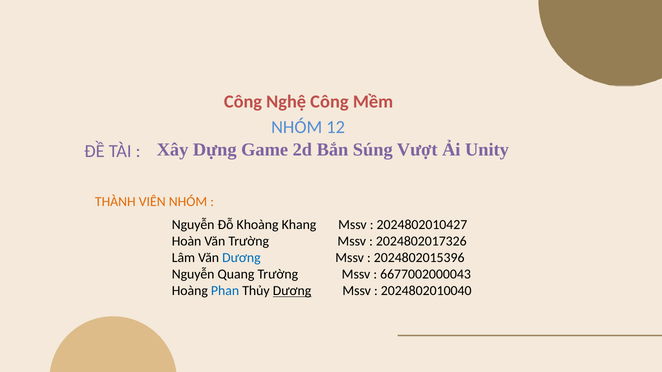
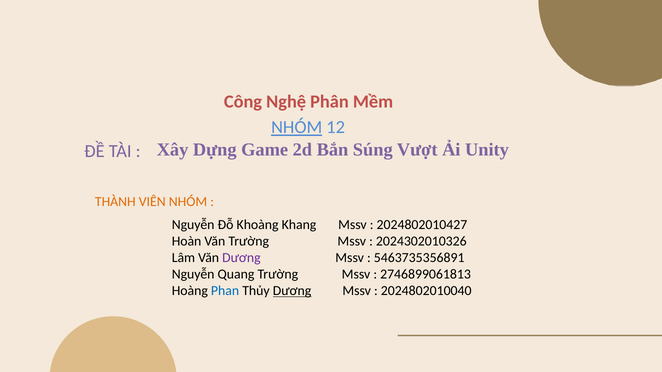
Nghệ Công: Công -> Phân
NHÓM at (297, 128) underline: none -> present
2024802017326: 2024802017326 -> 2024302010326
Dương at (241, 258) colour: blue -> purple
2024802015396: 2024802015396 -> 5463735356891
6677002000043: 6677002000043 -> 2746899061813
